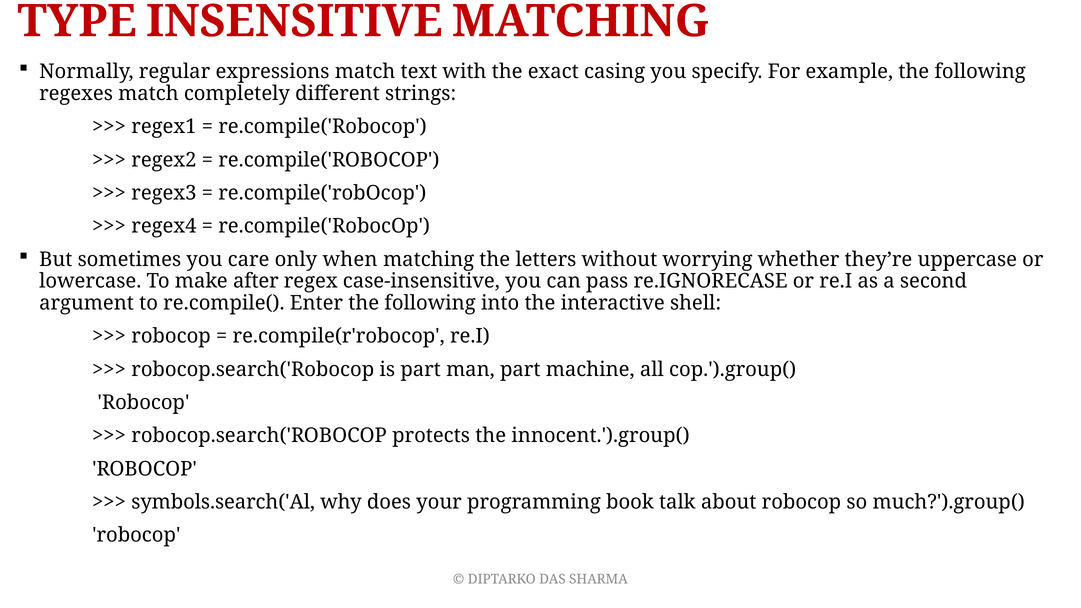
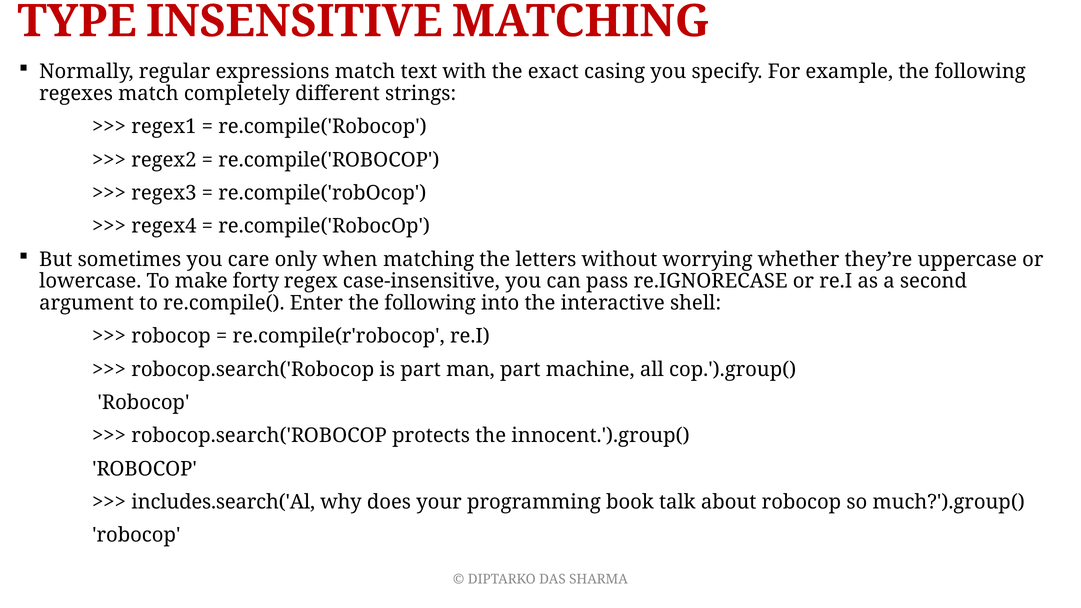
after: after -> forty
symbols.search('Al: symbols.search('Al -> includes.search('Al
